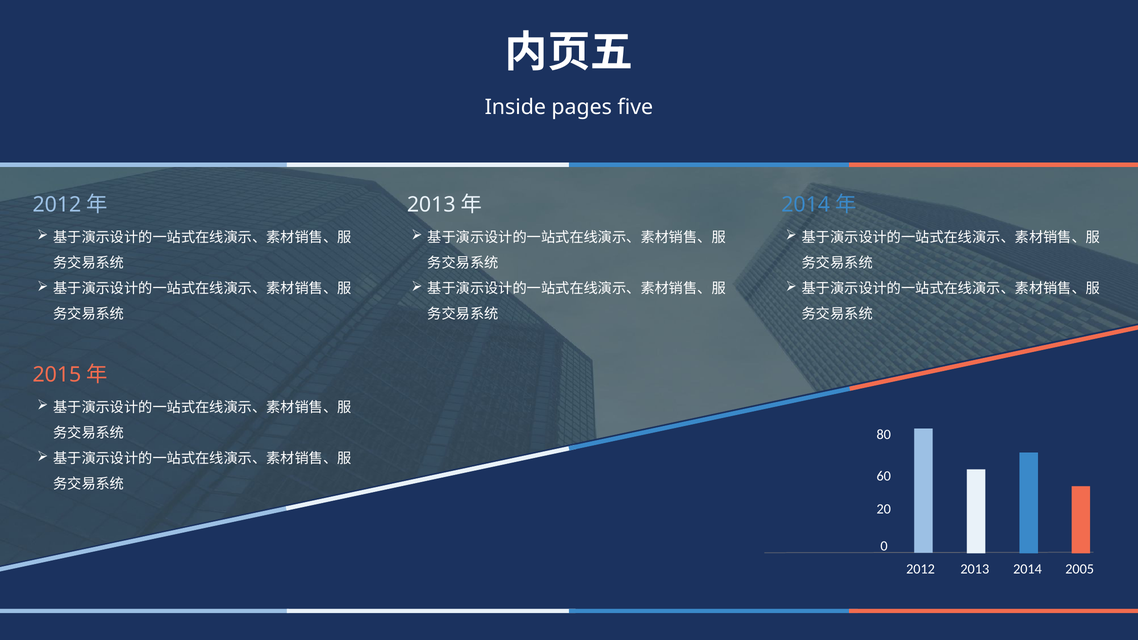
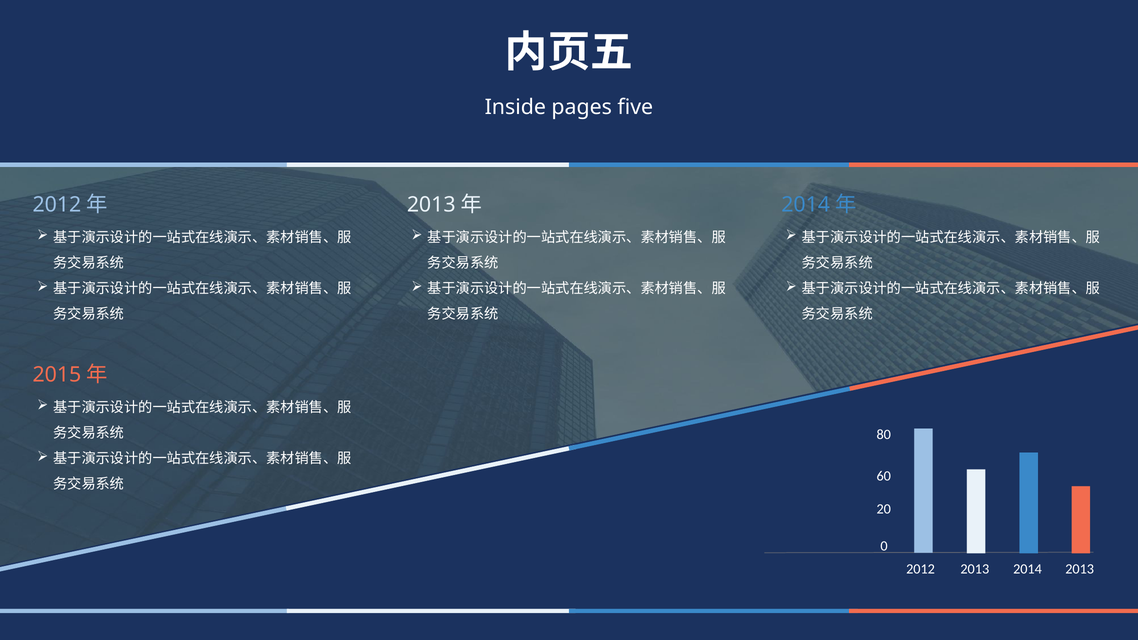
2014 2005: 2005 -> 2013
